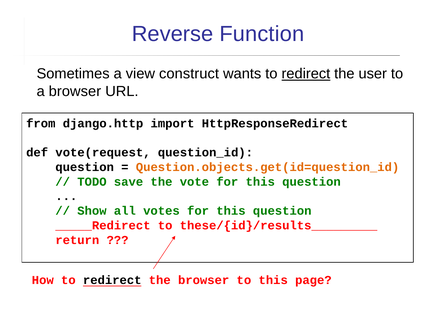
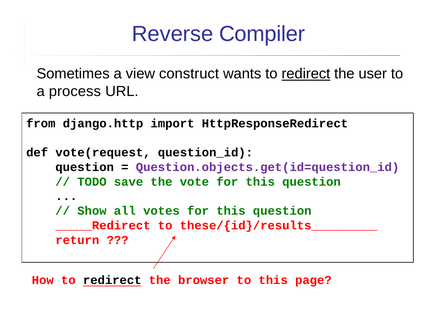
Function: Function -> Compiler
a browser: browser -> process
Question.objects.get(id=question_id colour: orange -> purple
